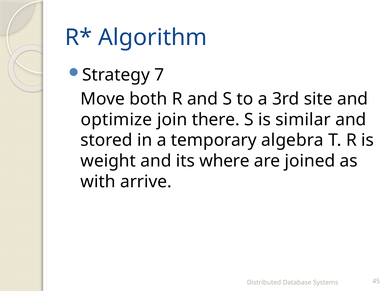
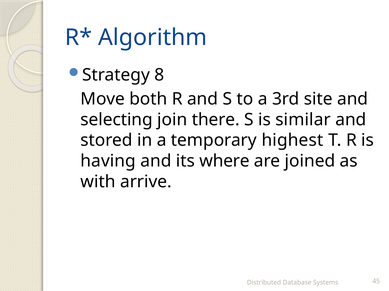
7: 7 -> 8
optimize: optimize -> selecting
algebra: algebra -> highest
weight: weight -> having
